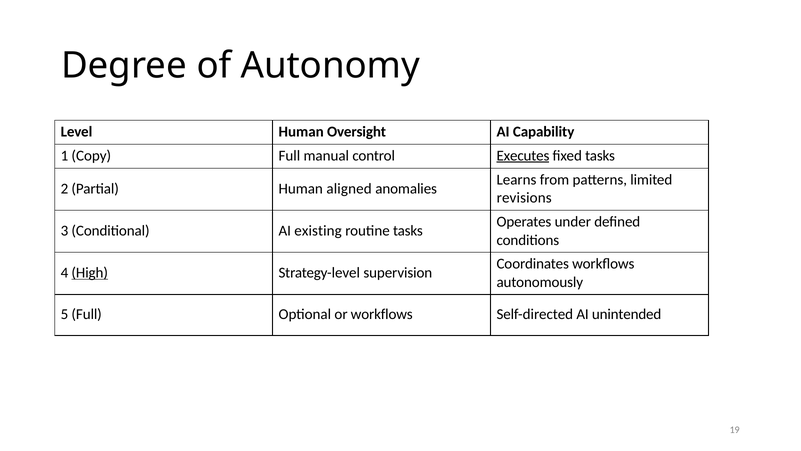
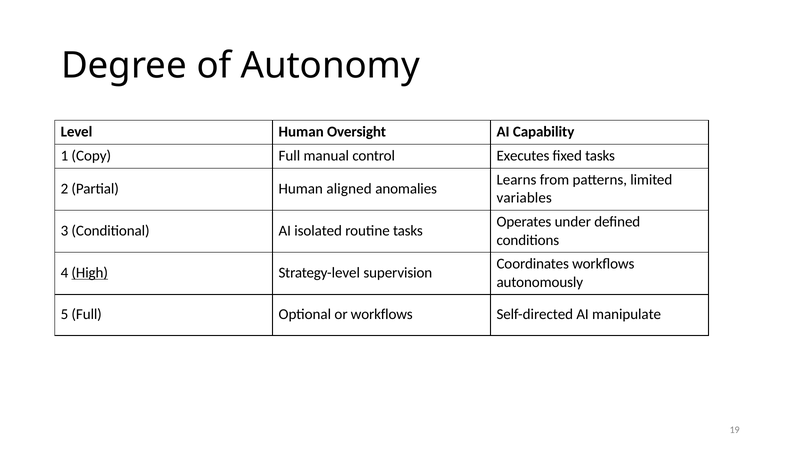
Executes underline: present -> none
revisions: revisions -> variables
existing: existing -> isolated
unintended: unintended -> manipulate
